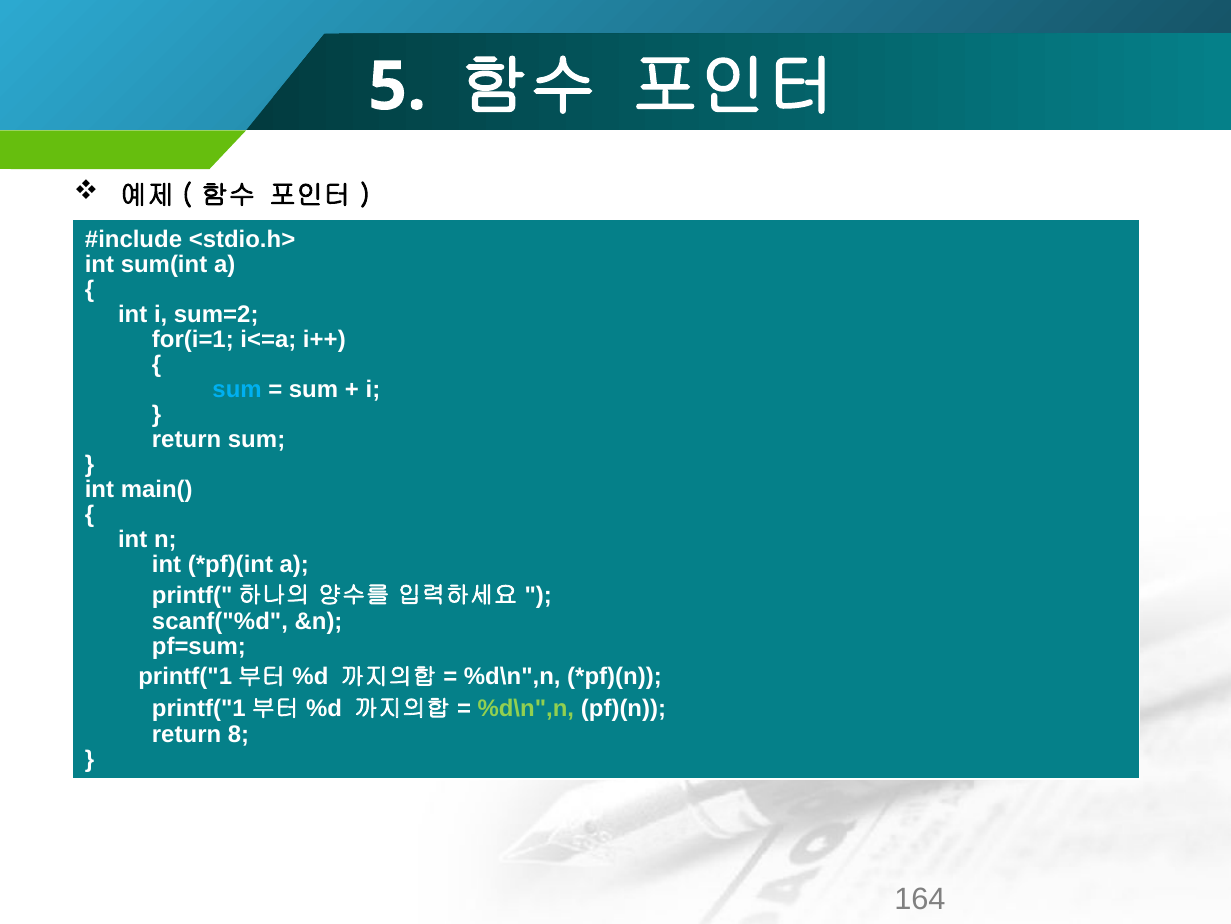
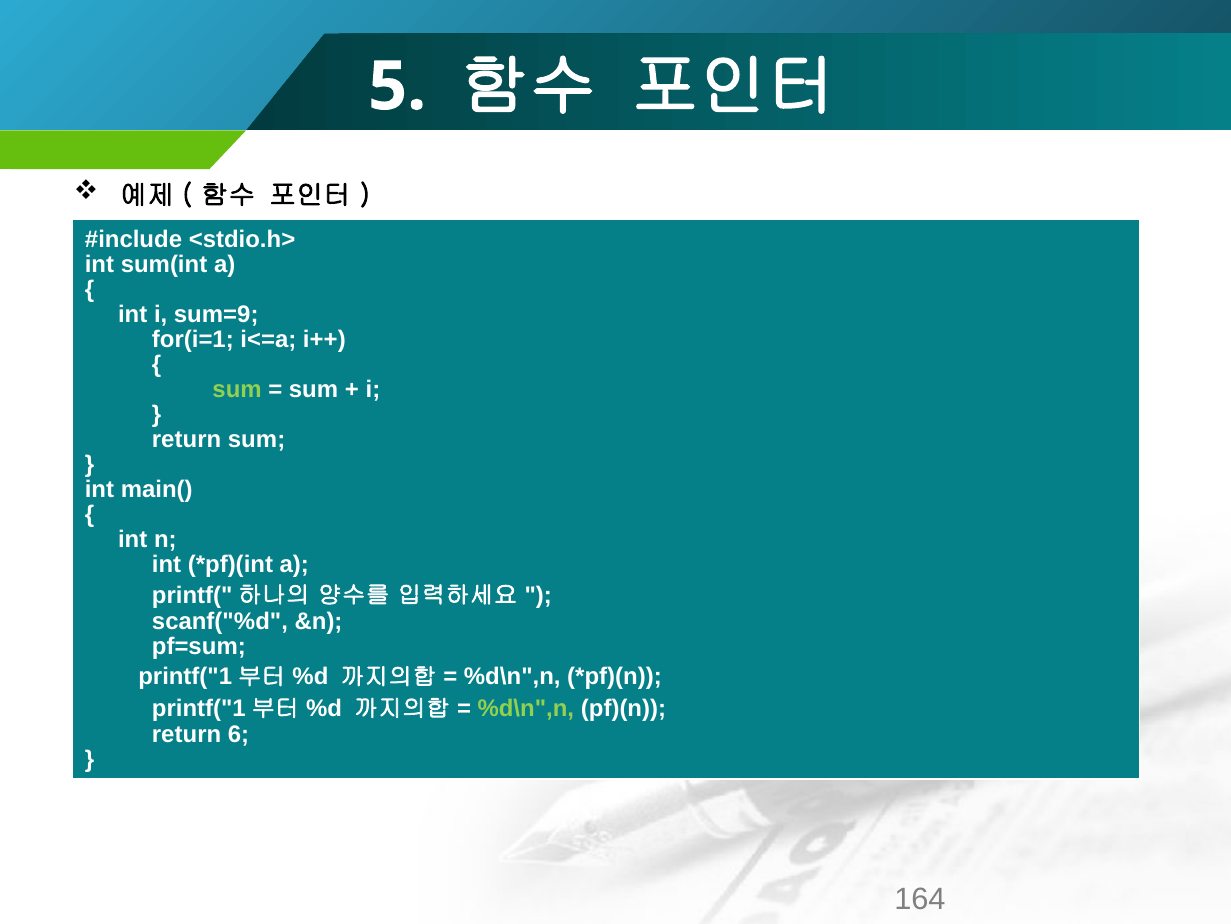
sum=2: sum=2 -> sum=9
sum at (237, 389) colour: light blue -> light green
8: 8 -> 6
